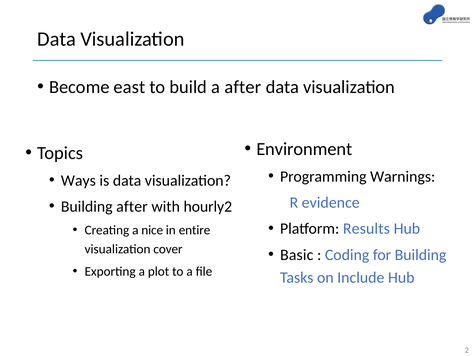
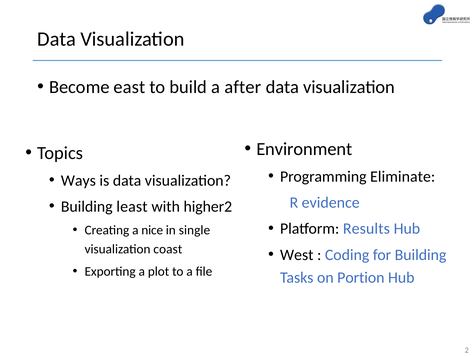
Warnings: Warnings -> Eliminate
Building after: after -> least
hourly2: hourly2 -> higher2
entire: entire -> single
cover: cover -> coast
Basic: Basic -> West
Include: Include -> Portion
